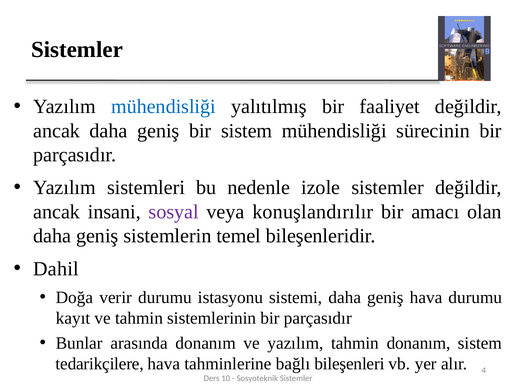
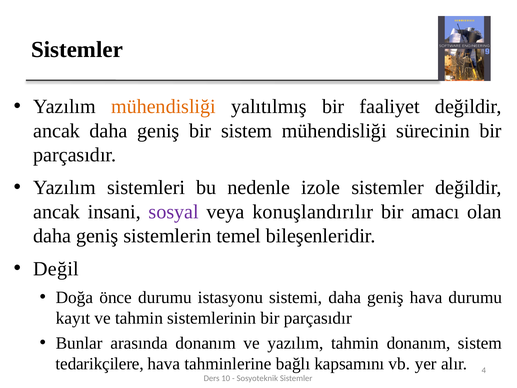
mühendisliği at (163, 106) colour: blue -> orange
Dahil: Dahil -> Değil
verir: verir -> önce
bileşenleri: bileşenleri -> kapsamını
